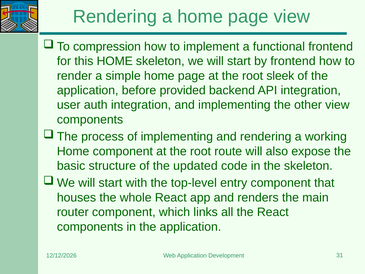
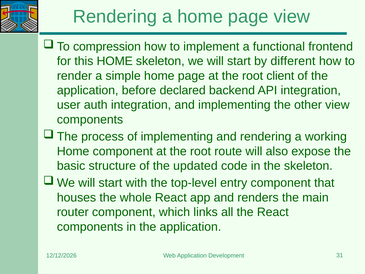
by frontend: frontend -> different
sleek: sleek -> client
provided: provided -> declared
